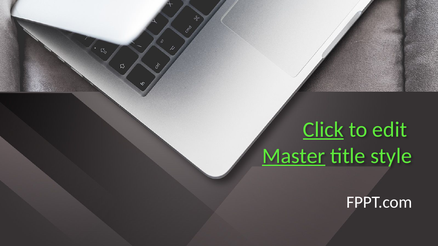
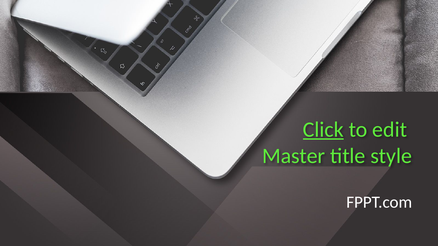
Master underline: present -> none
